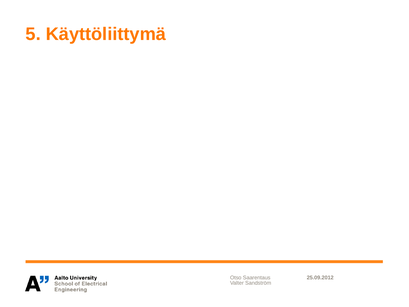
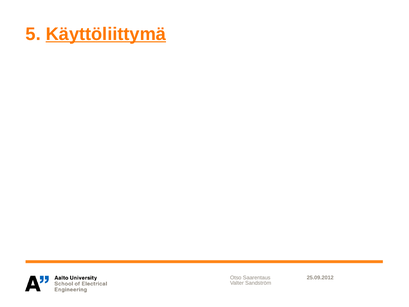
Käyttöliittymä underline: none -> present
